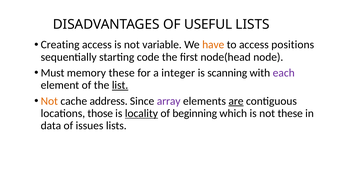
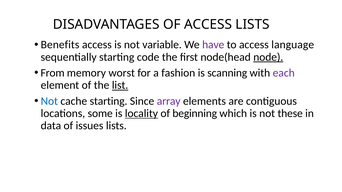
OF USEFUL: USEFUL -> ACCESS
Creating: Creating -> Benefits
have colour: orange -> purple
positions: positions -> language
node underline: none -> present
Must: Must -> From
memory these: these -> worst
integer: integer -> fashion
Not at (49, 101) colour: orange -> blue
cache address: address -> starting
are underline: present -> none
those: those -> some
